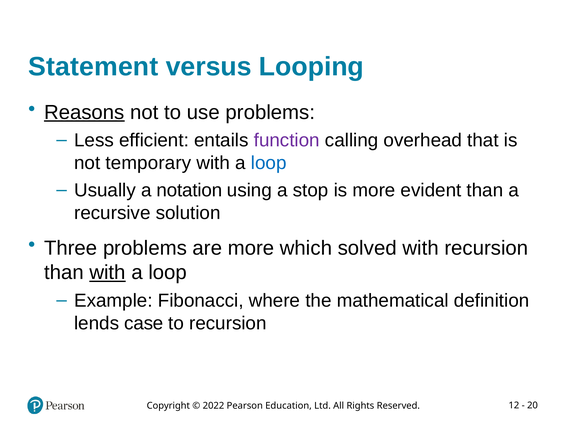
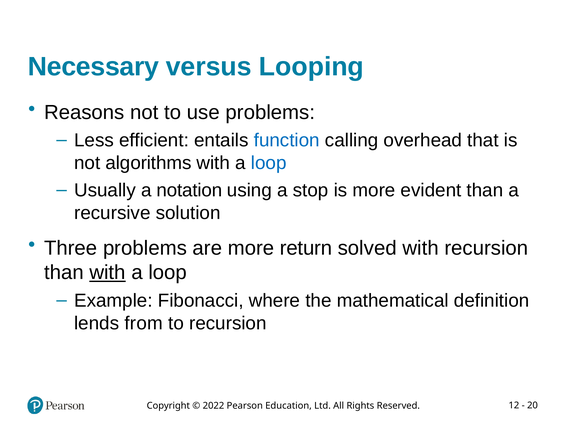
Statement: Statement -> Necessary
Reasons underline: present -> none
function colour: purple -> blue
temporary: temporary -> algorithms
which: which -> return
case: case -> from
